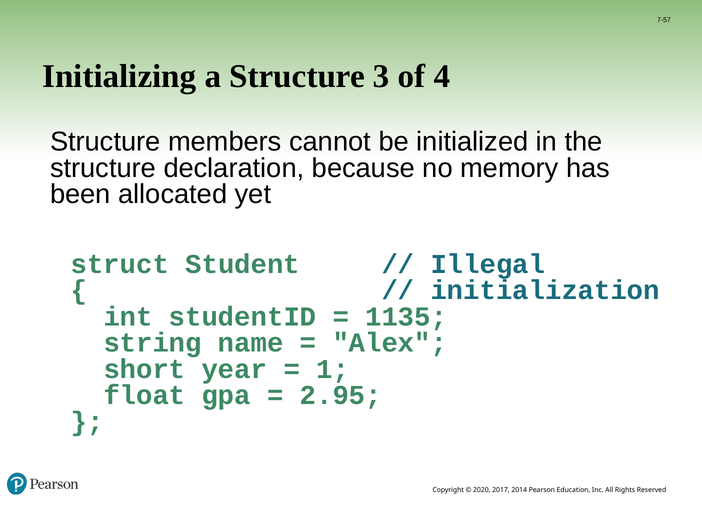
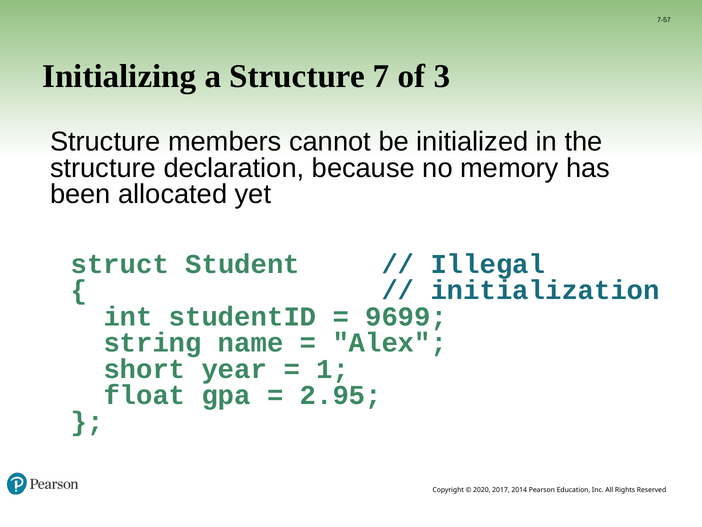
3: 3 -> 7
4: 4 -> 3
1135: 1135 -> 9699
